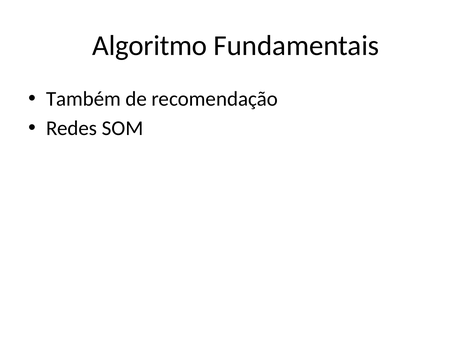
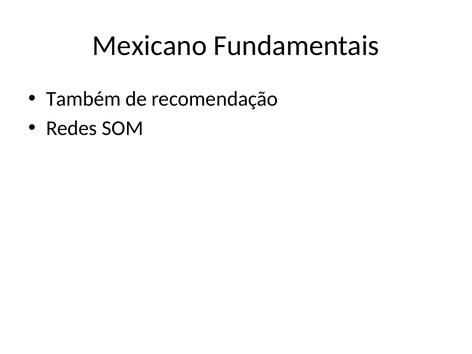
Algoritmo: Algoritmo -> Mexicano
